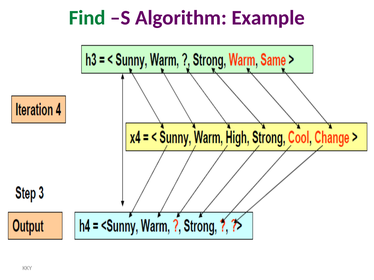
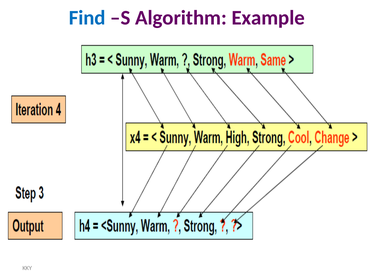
Find colour: green -> blue
